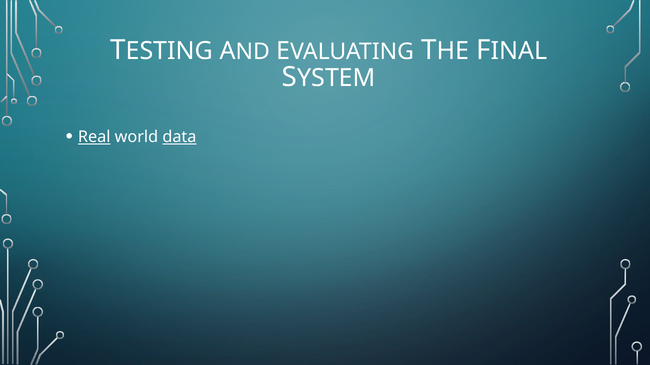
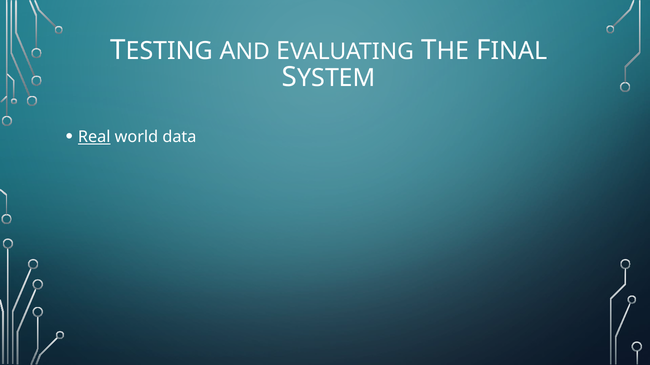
data underline: present -> none
